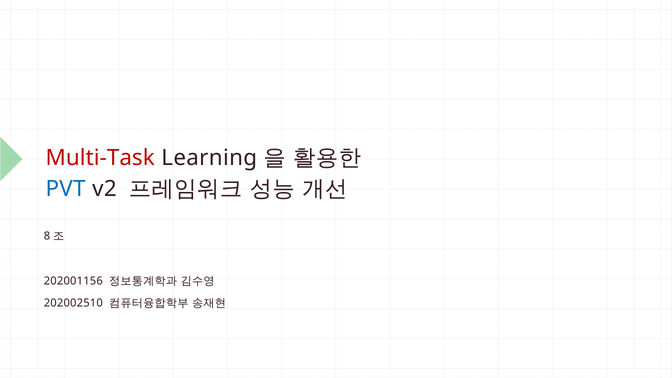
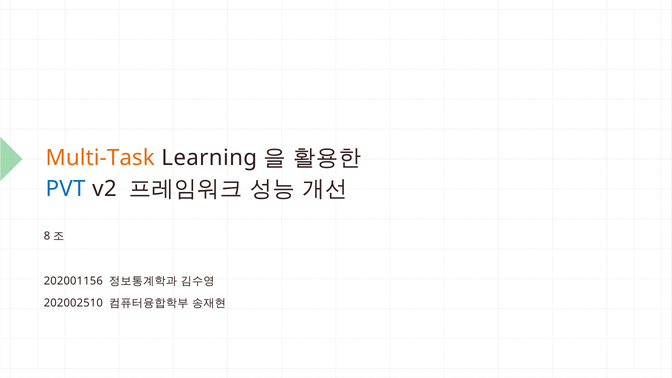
Multi-Task colour: red -> orange
